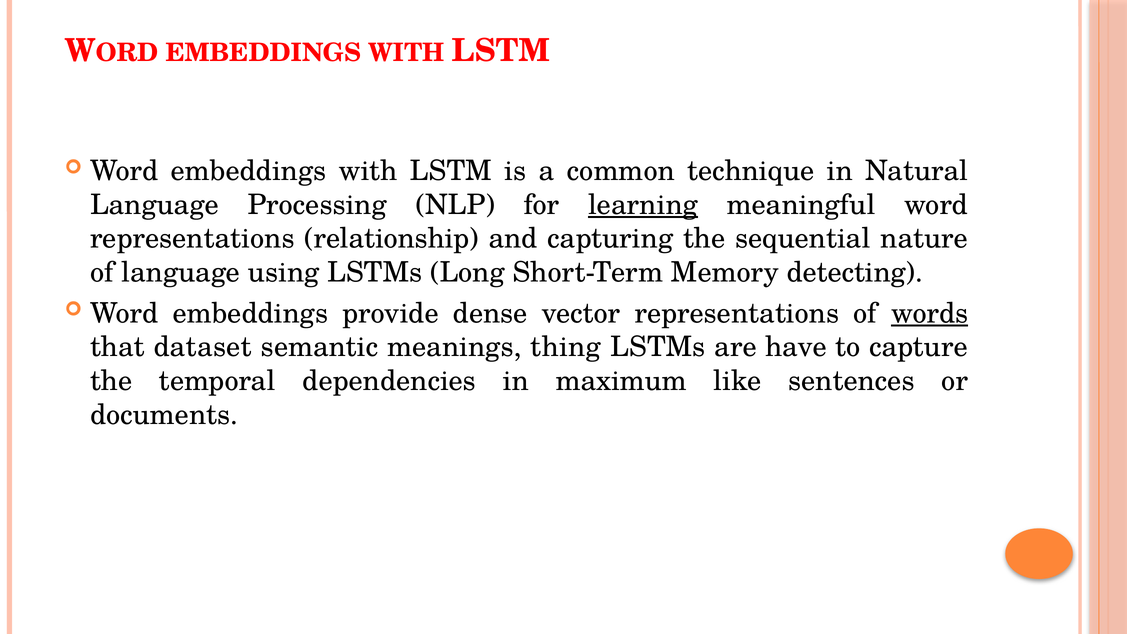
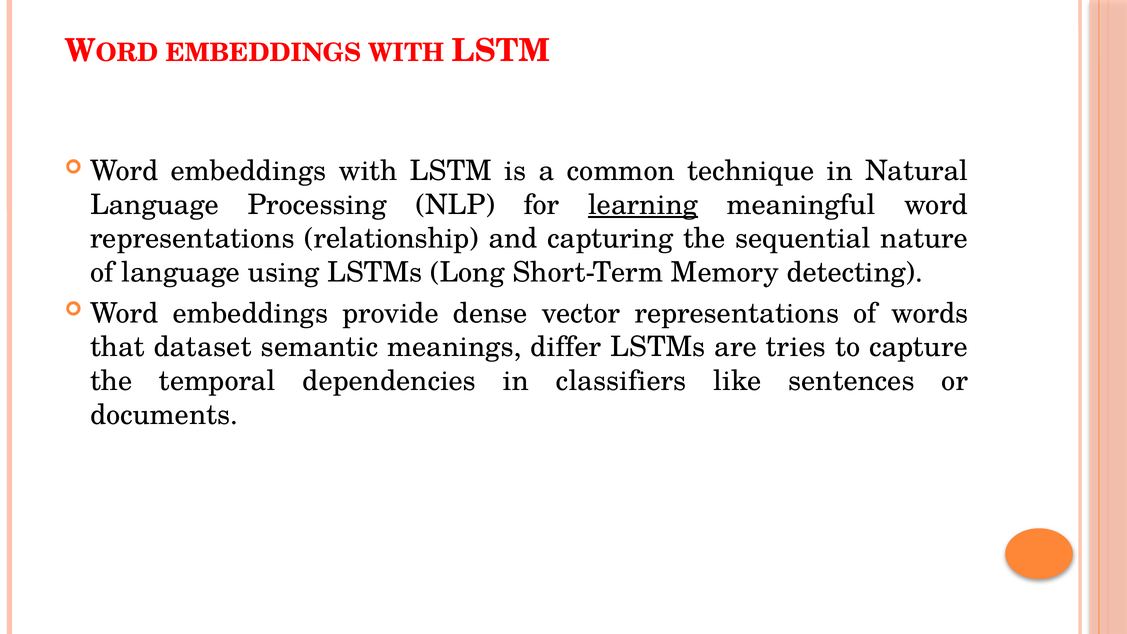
words underline: present -> none
thing: thing -> differ
have: have -> tries
maximum: maximum -> classifiers
